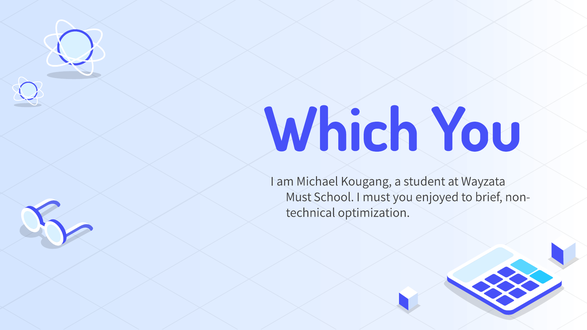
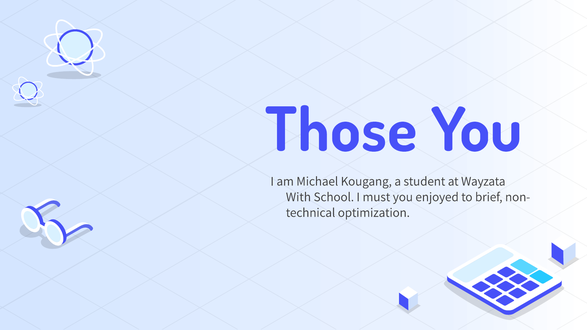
Which: Which -> Those
Must at (299, 197): Must -> With
